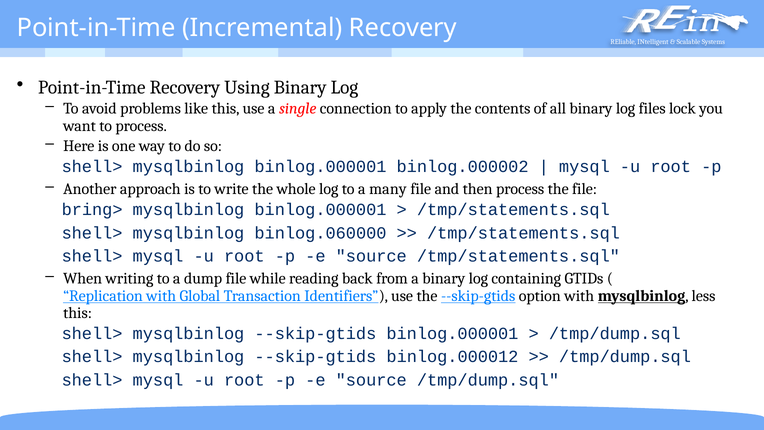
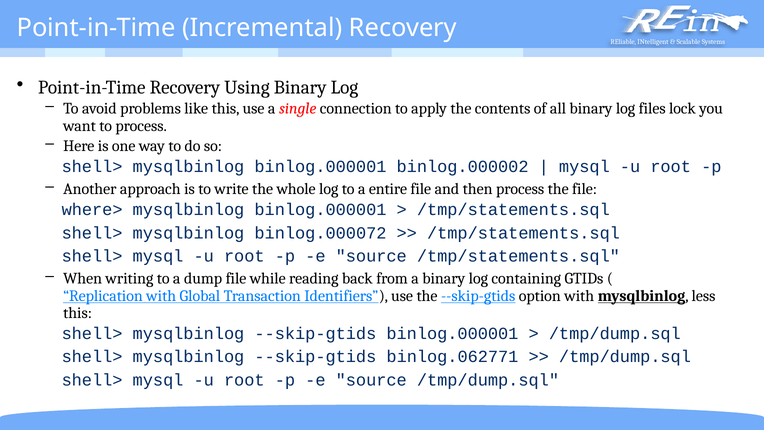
many: many -> entire
bring>: bring> -> where>
binlog.060000: binlog.060000 -> binlog.000072
binlog.000012: binlog.000012 -> binlog.062771
